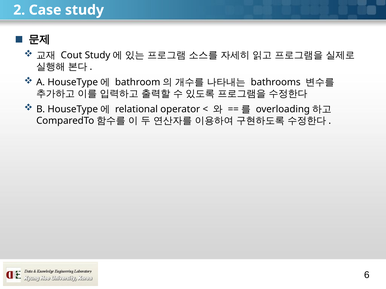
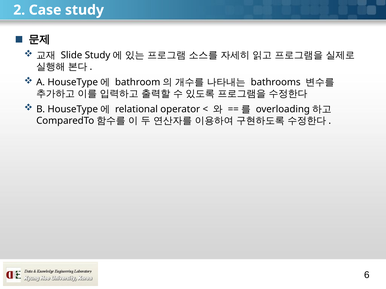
Cout: Cout -> Slide
